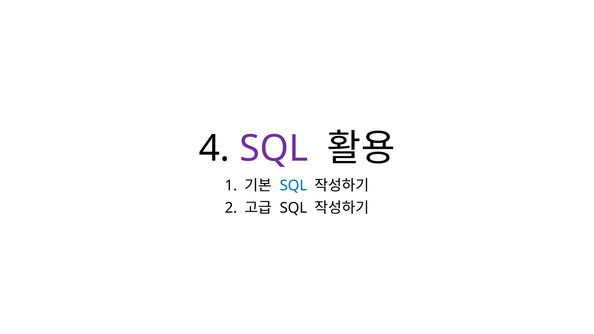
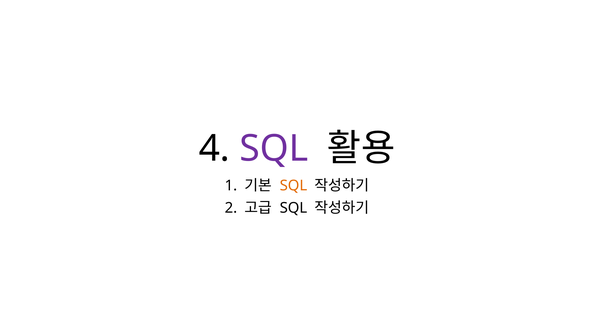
SQL at (293, 186) colour: blue -> orange
